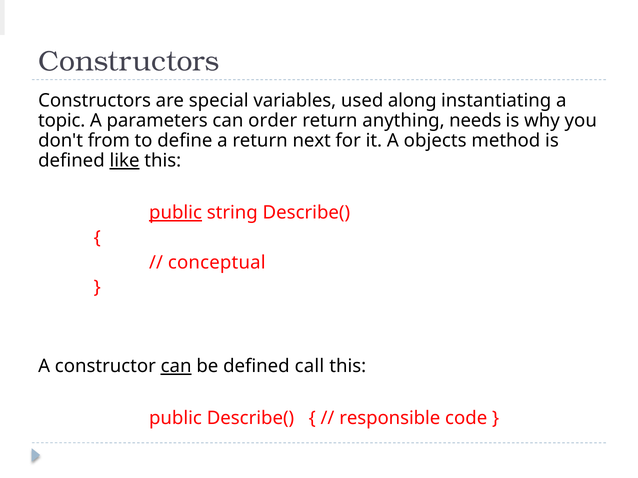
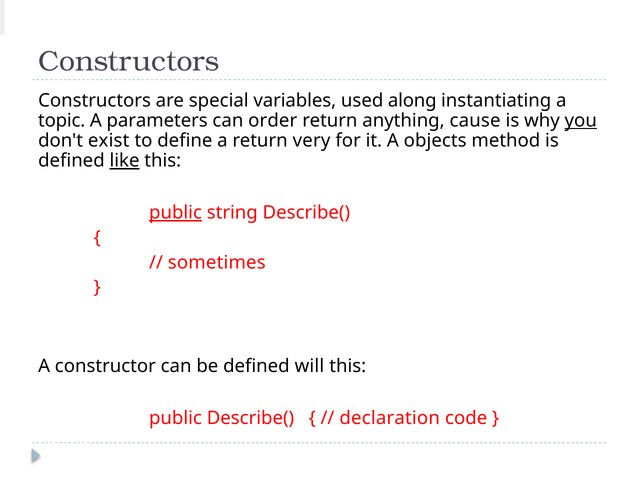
needs: needs -> cause
you underline: none -> present
from: from -> exist
next: next -> very
conceptual: conceptual -> sometimes
can at (176, 367) underline: present -> none
call: call -> will
responsible: responsible -> declaration
